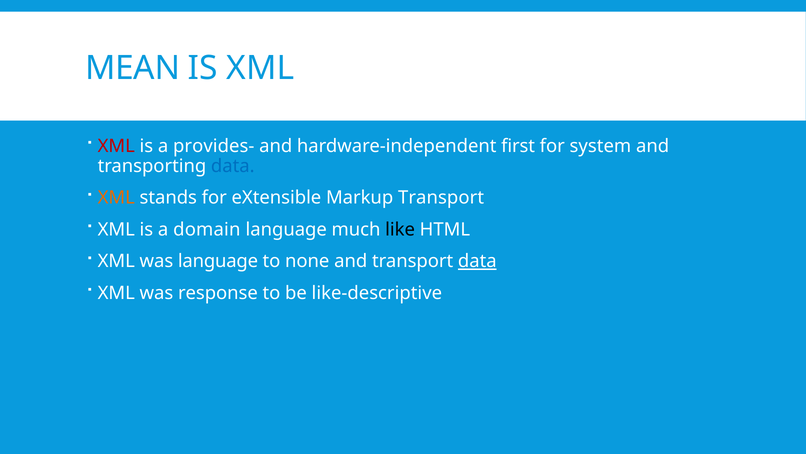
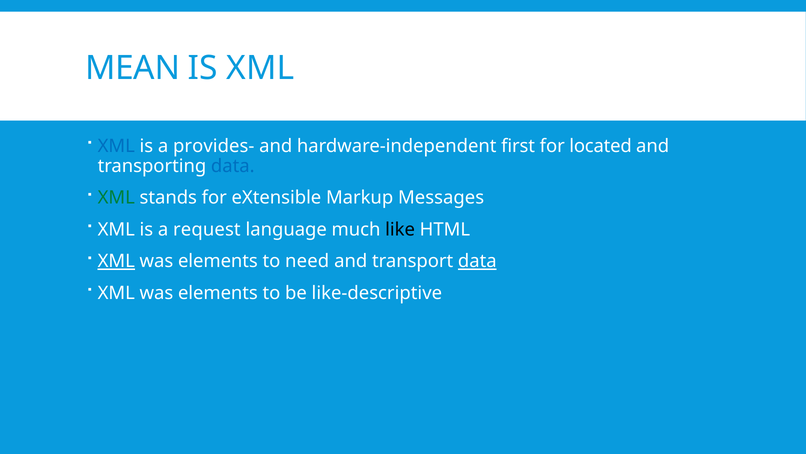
XML at (116, 146) colour: red -> blue
system: system -> located
XML at (116, 198) colour: orange -> green
Markup Transport: Transport -> Messages
domain: domain -> request
XML at (116, 261) underline: none -> present
language at (218, 261): language -> elements
none: none -> need
response at (218, 293): response -> elements
